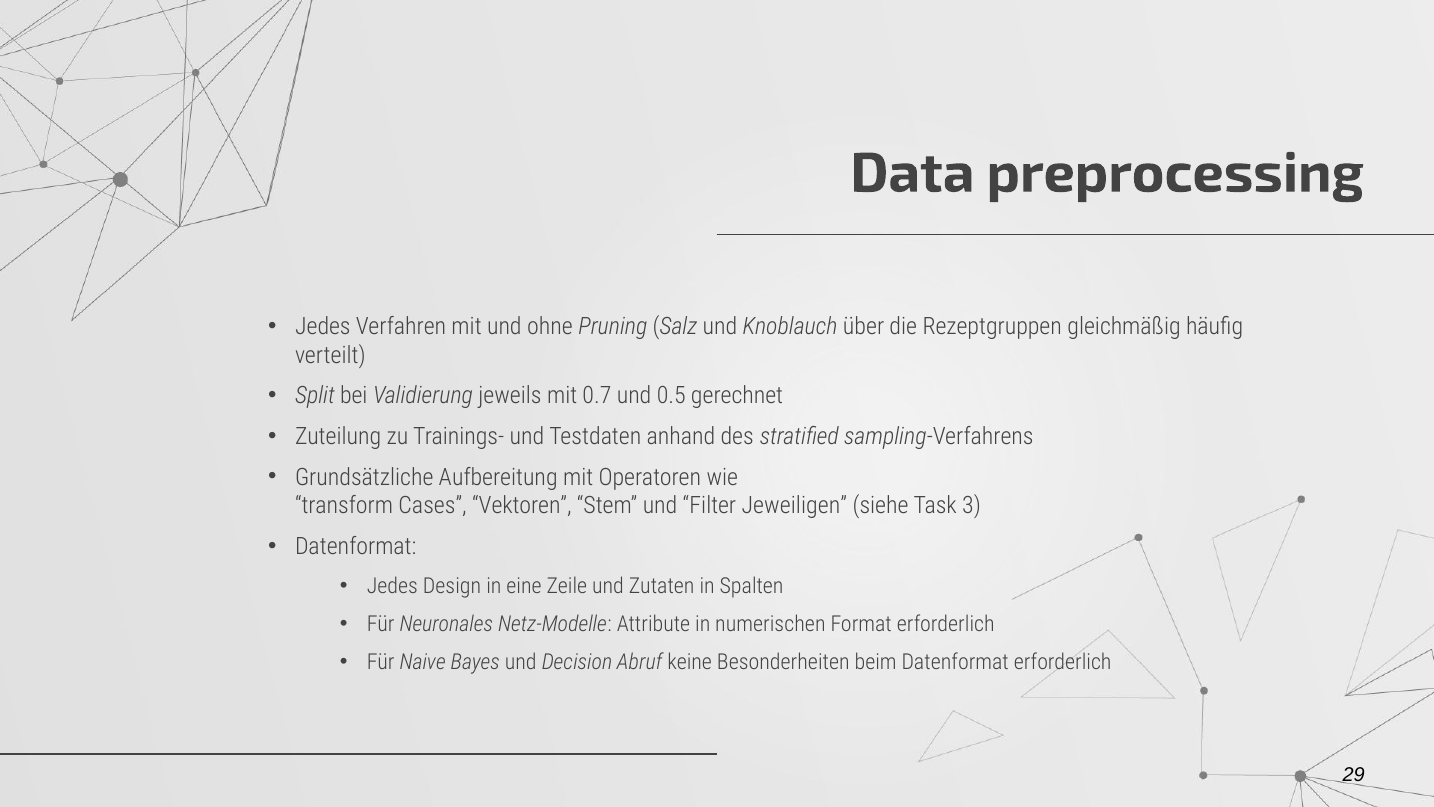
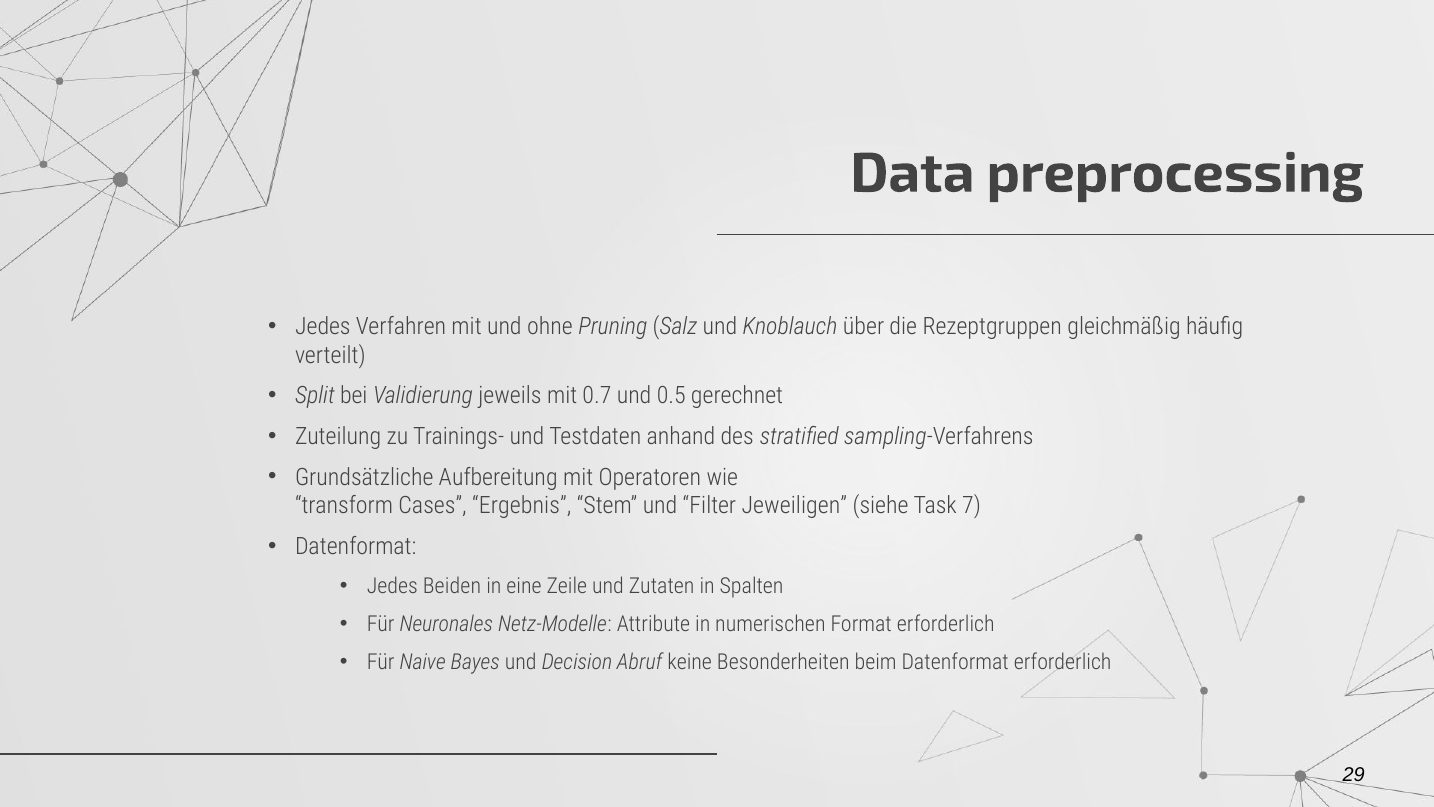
Vektoren: Vektoren -> Ergebnis
3: 3 -> 7
Design: Design -> Beiden
